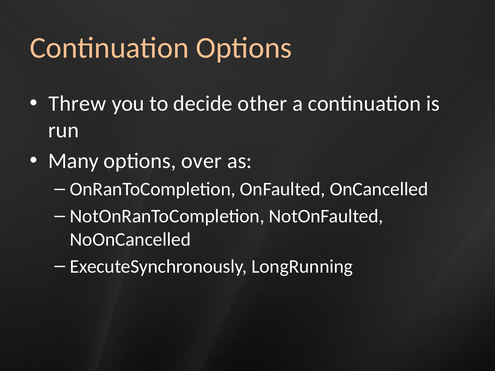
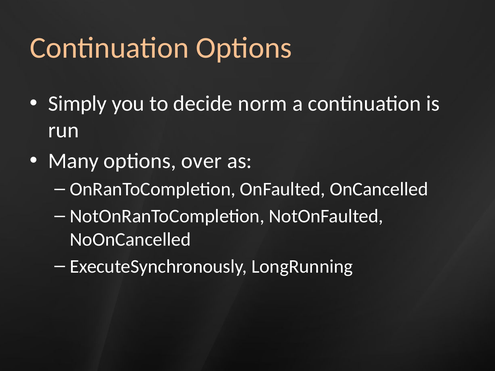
Threw: Threw -> Simply
other: other -> norm
